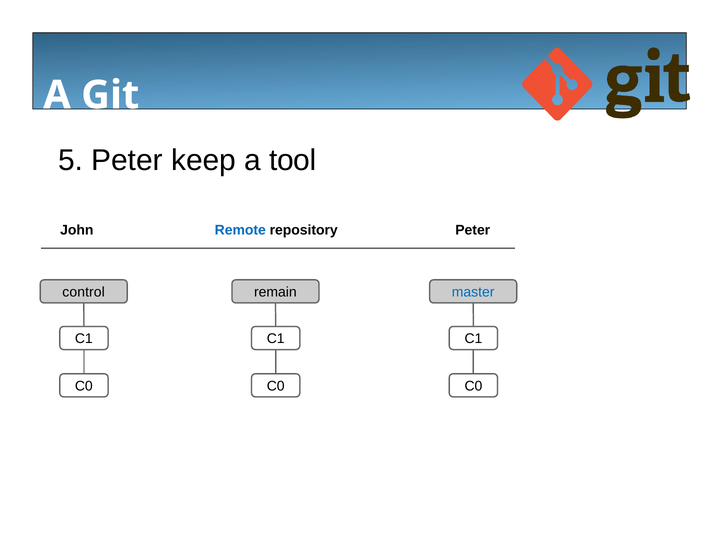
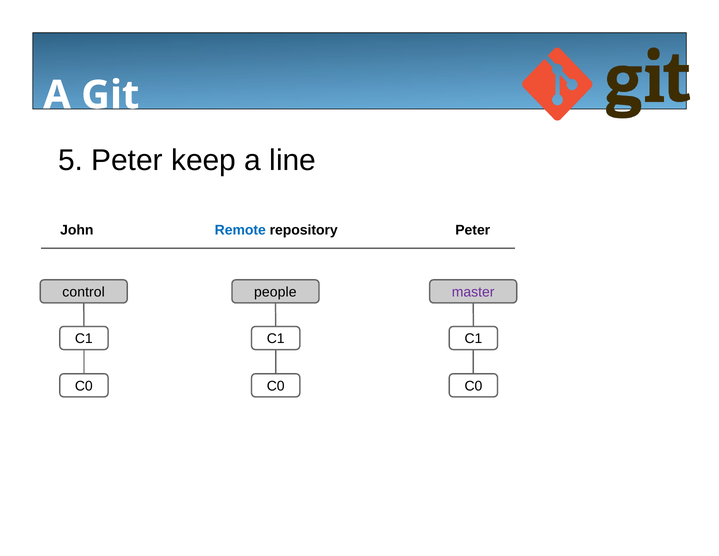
tool: tool -> line
remain: remain -> people
master colour: blue -> purple
